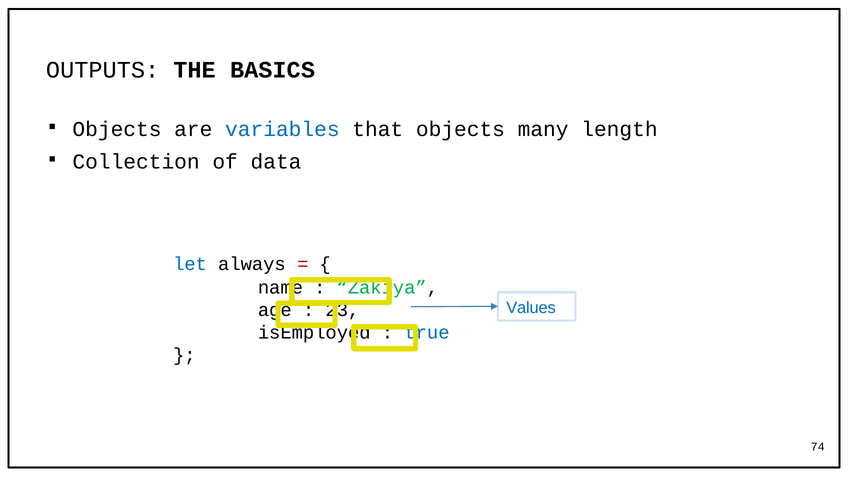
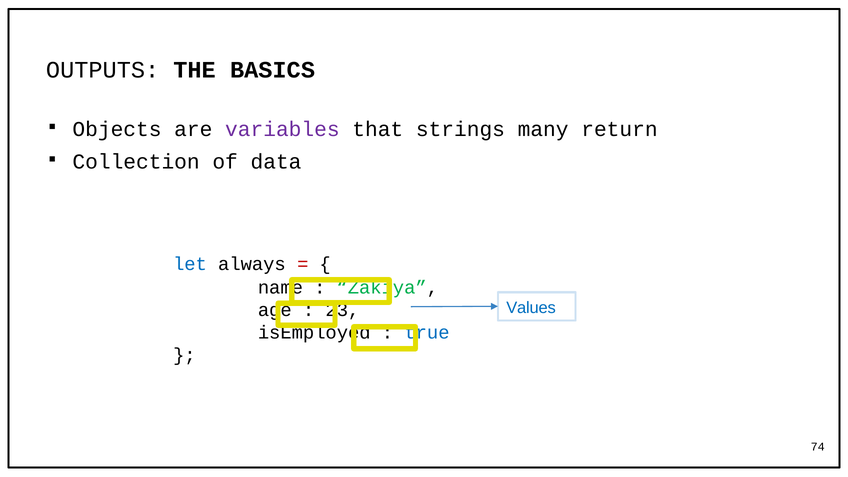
variables colour: blue -> purple
that objects: objects -> strings
length: length -> return
